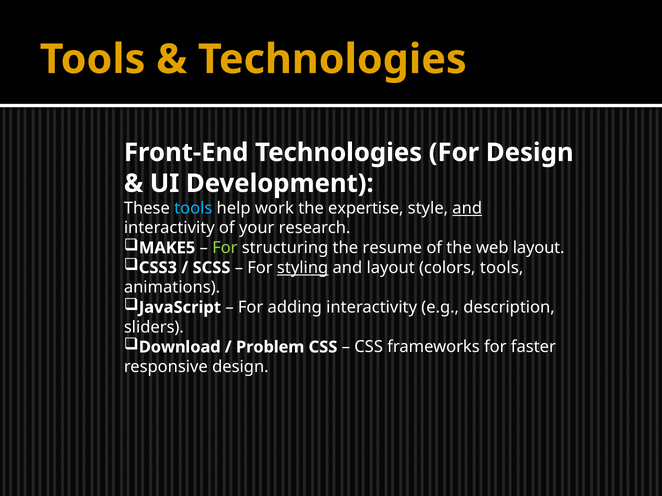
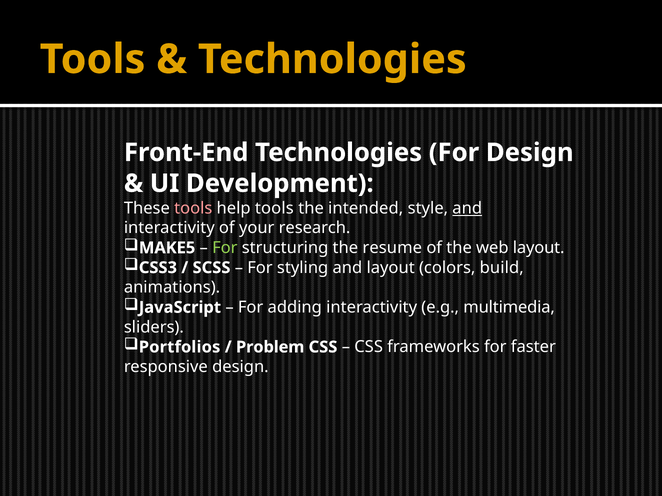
tools at (193, 208) colour: light blue -> pink
help work: work -> tools
expertise: expertise -> intended
styling underline: present -> none
colors tools: tools -> build
description: description -> multimedia
Download: Download -> Portfolios
